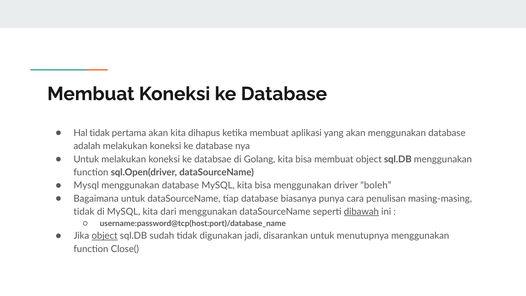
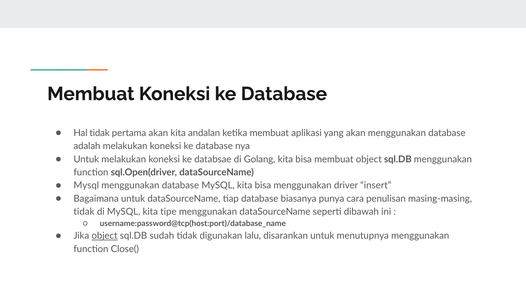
dihapus: dihapus -> andalan
boleh: boleh -> insert
dari: dari -> tipe
dibawah underline: present -> none
jadi: jadi -> lalu
